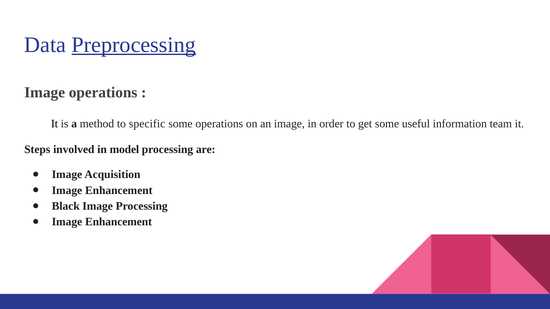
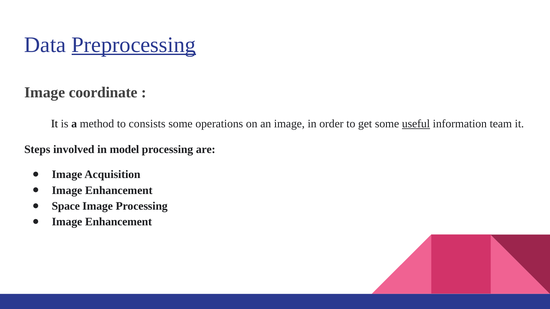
Image operations: operations -> coordinate
specific: specific -> consists
useful underline: none -> present
Black: Black -> Space
